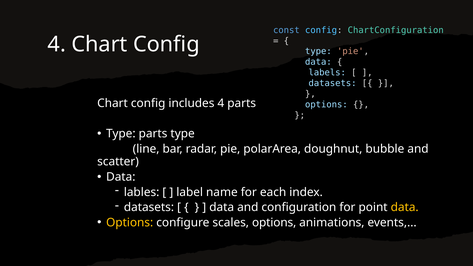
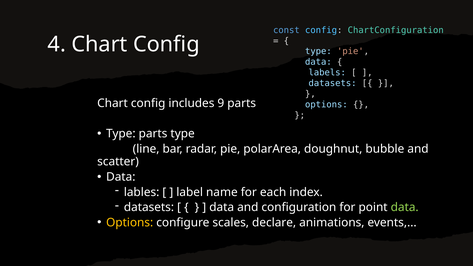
includes 4: 4 -> 9
data at (405, 207) colour: yellow -> light green
scales options: options -> declare
